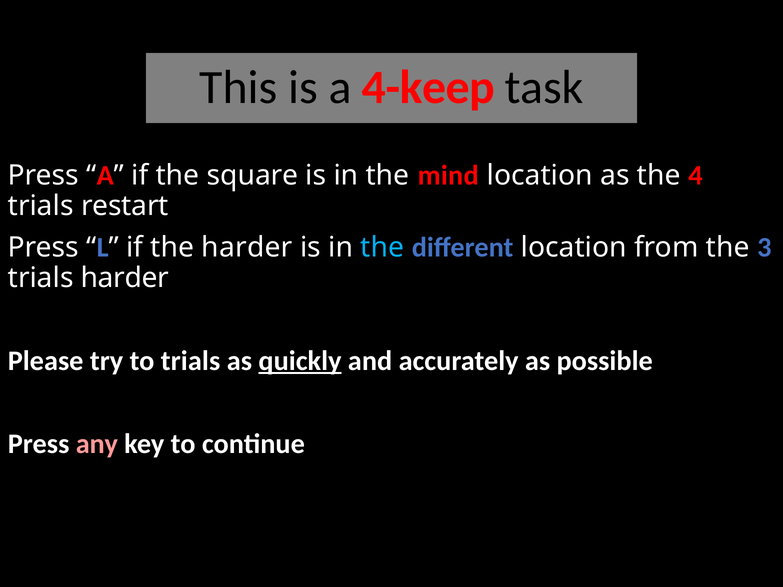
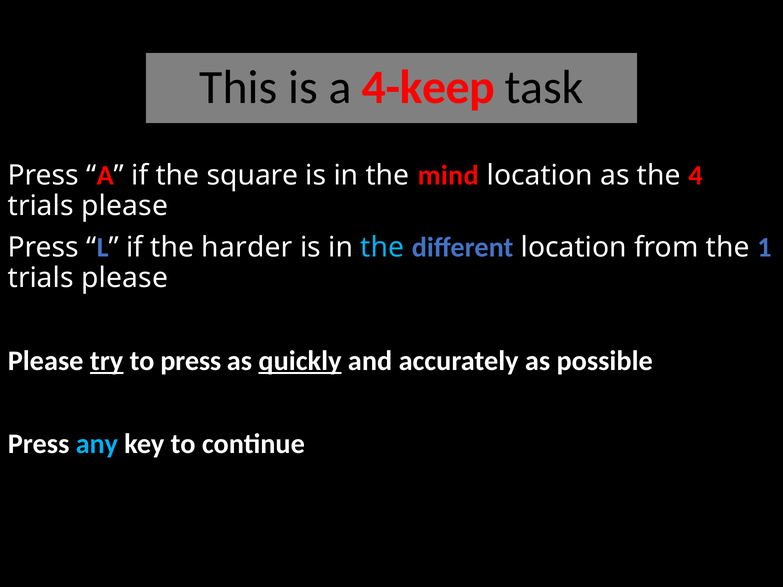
restart at (125, 206): restart -> please
3: 3 -> 1
harder at (125, 278): harder -> please
try underline: none -> present
to trials: trials -> press
any colour: pink -> light blue
